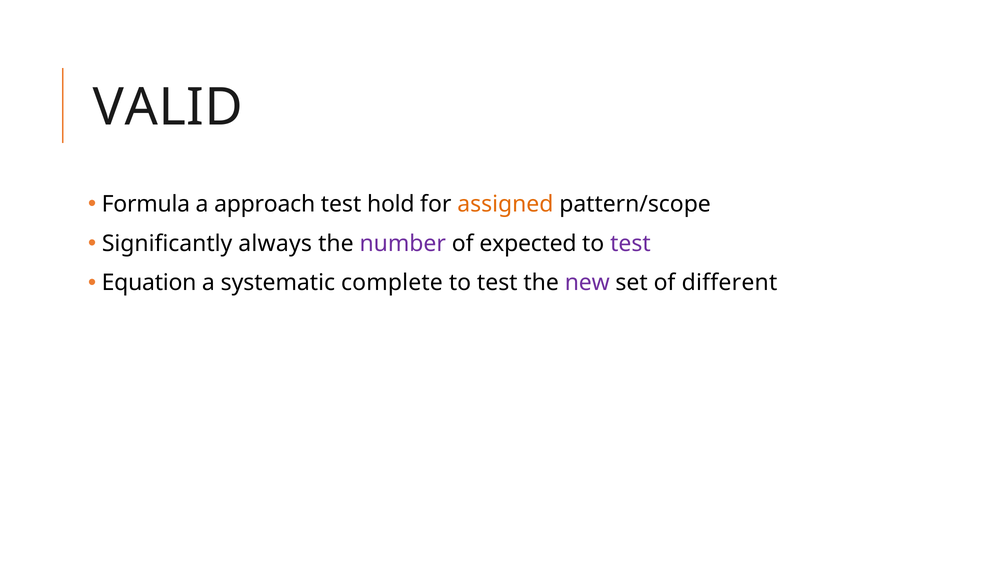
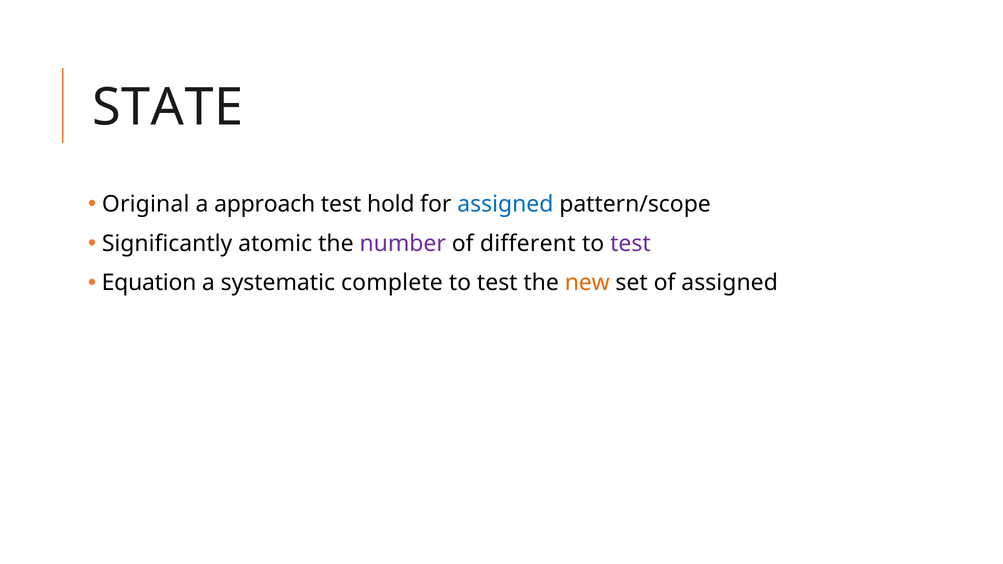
VALID: VALID -> STATE
Formula: Formula -> Original
assigned at (505, 204) colour: orange -> blue
always: always -> atomic
expected: expected -> different
new colour: purple -> orange
of different: different -> assigned
